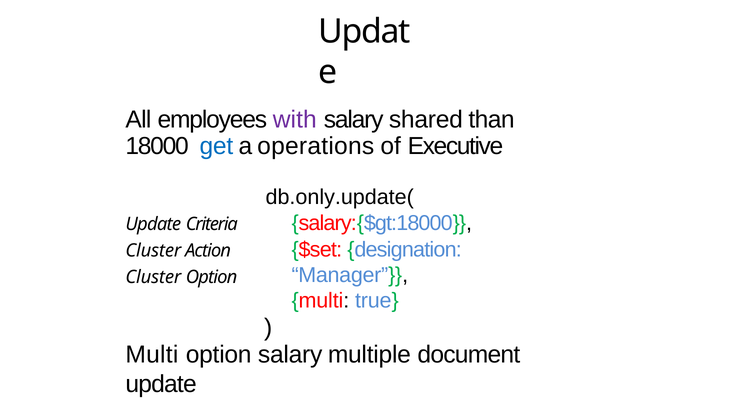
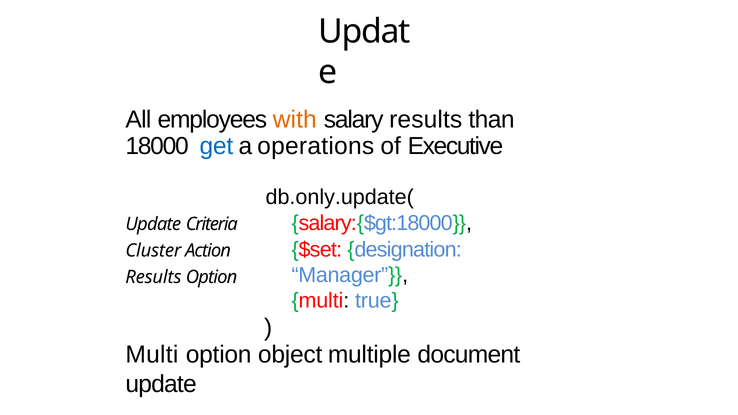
with colour: purple -> orange
salary shared: shared -> results
Cluster at (153, 277): Cluster -> Results
option salary: salary -> object
